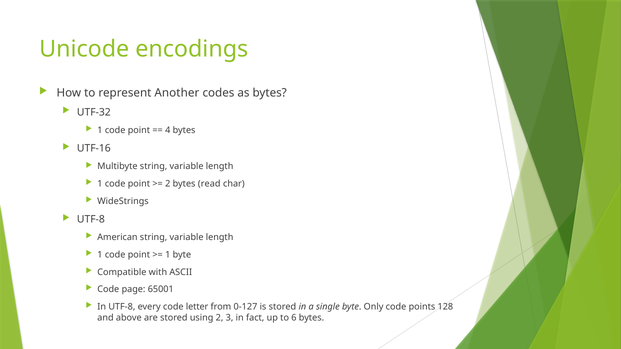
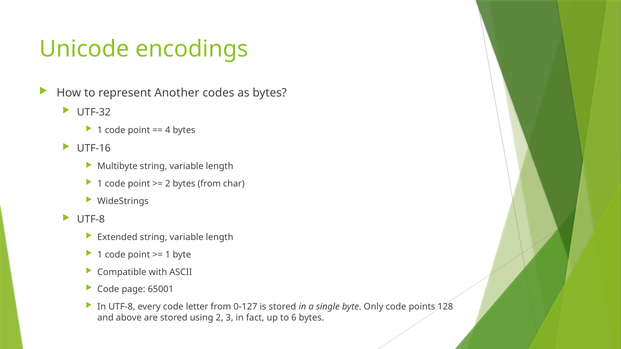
bytes read: read -> from
American: American -> Extended
